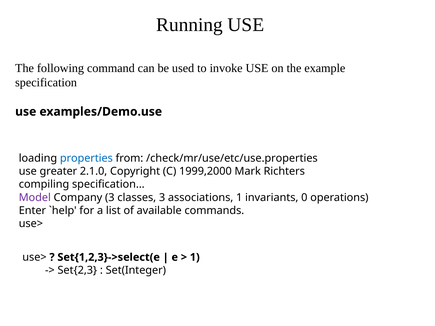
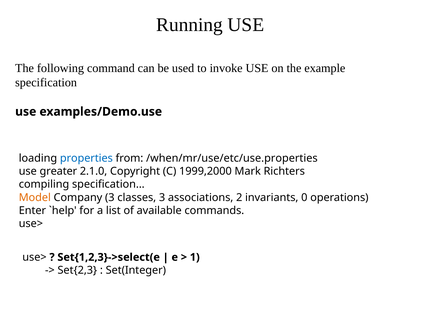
/check/mr/use/etc/use.properties: /check/mr/use/etc/use.properties -> /when/mr/use/etc/use.properties
Model colour: purple -> orange
associations 1: 1 -> 2
